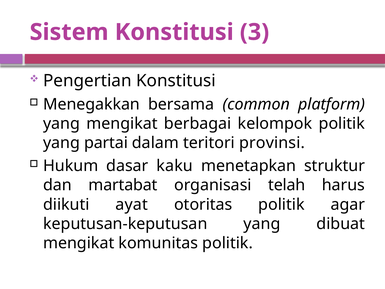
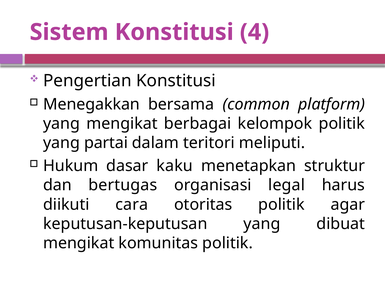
3: 3 -> 4
provinsi: provinsi -> meliputi
martabat: martabat -> bertugas
telah: telah -> legal
ayat: ayat -> cara
